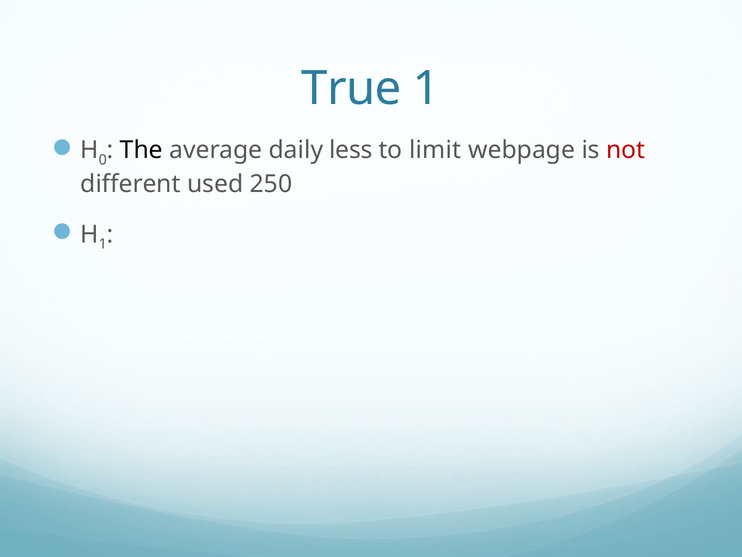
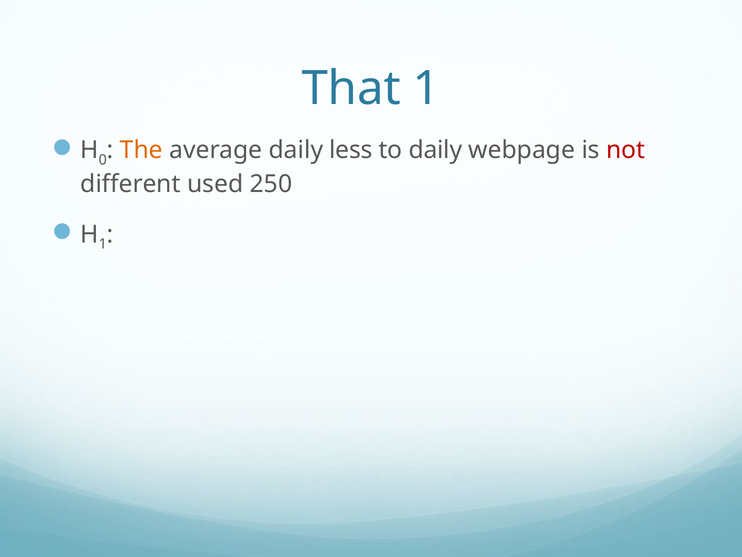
True: True -> That
The colour: black -> orange
to limit: limit -> daily
